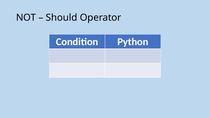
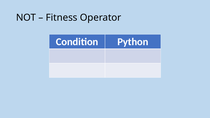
Should: Should -> Fitness
